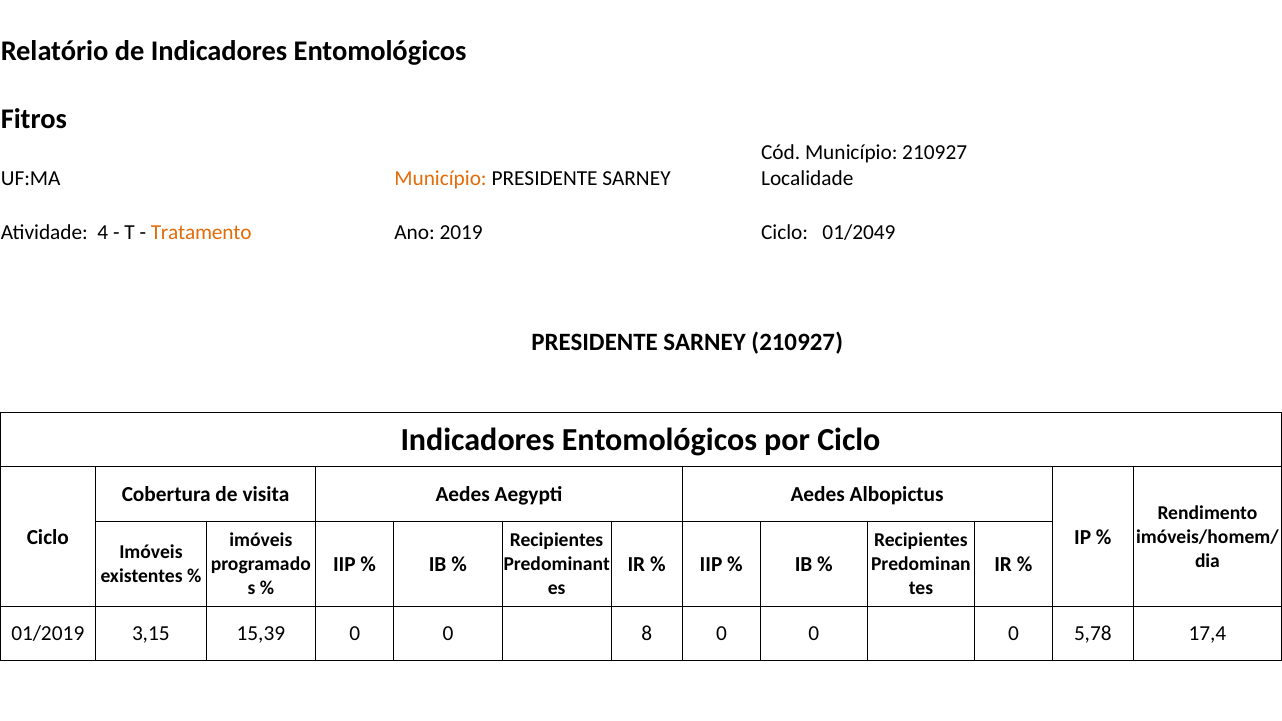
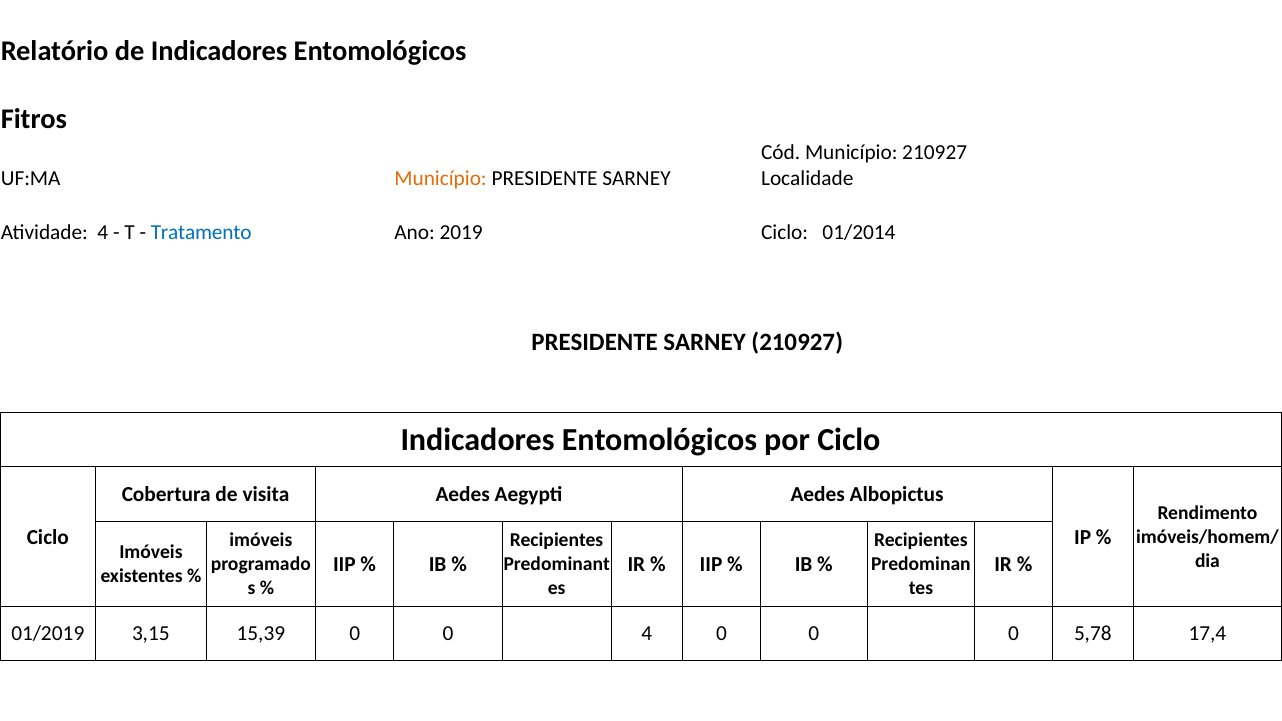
Tratamento colour: orange -> blue
01/2049: 01/2049 -> 01/2014
0 8: 8 -> 4
